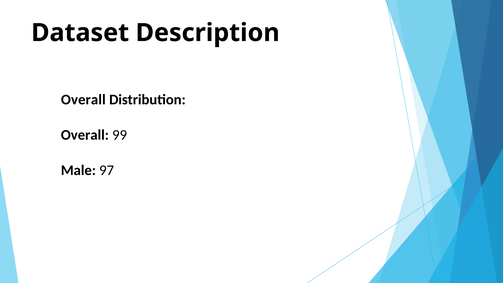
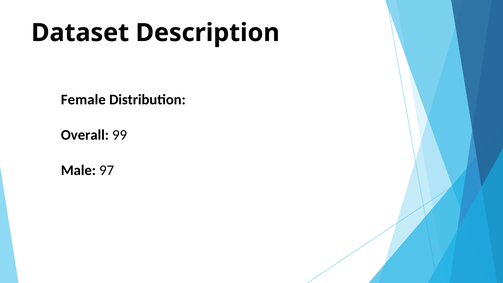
Overall at (83, 100): Overall -> Female
